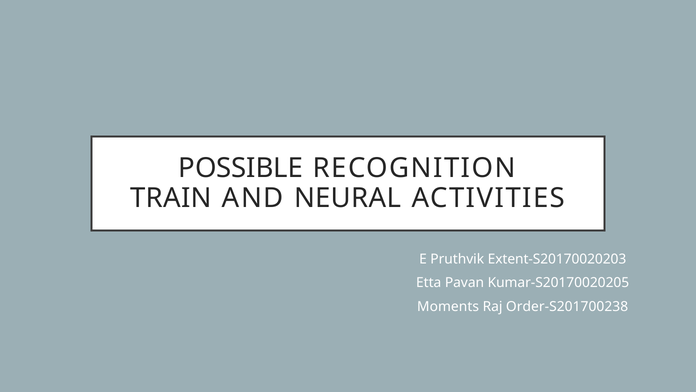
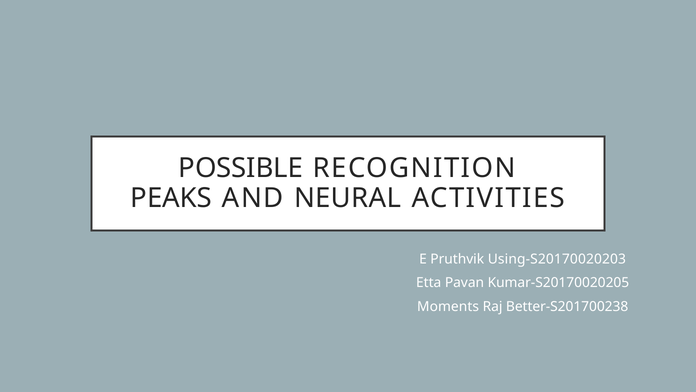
TRAIN: TRAIN -> PEAKS
Extent-S20170020203: Extent-S20170020203 -> Using-S20170020203
Order-S201700238: Order-S201700238 -> Better-S201700238
